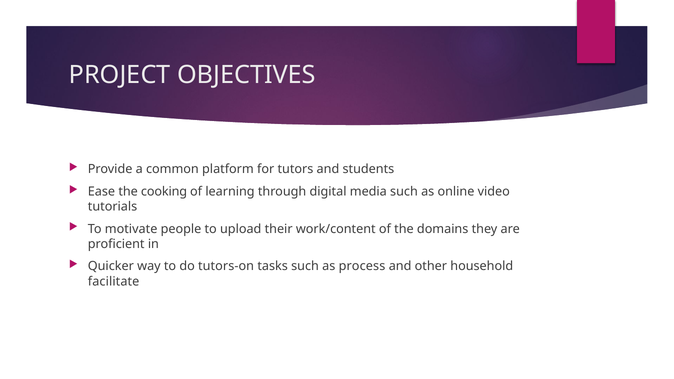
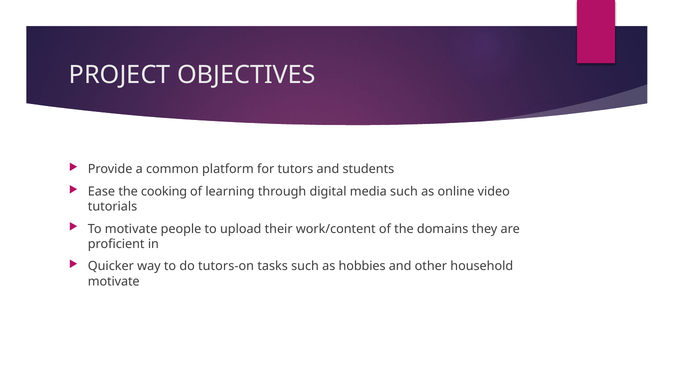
process: process -> hobbies
facilitate at (114, 281): facilitate -> motivate
